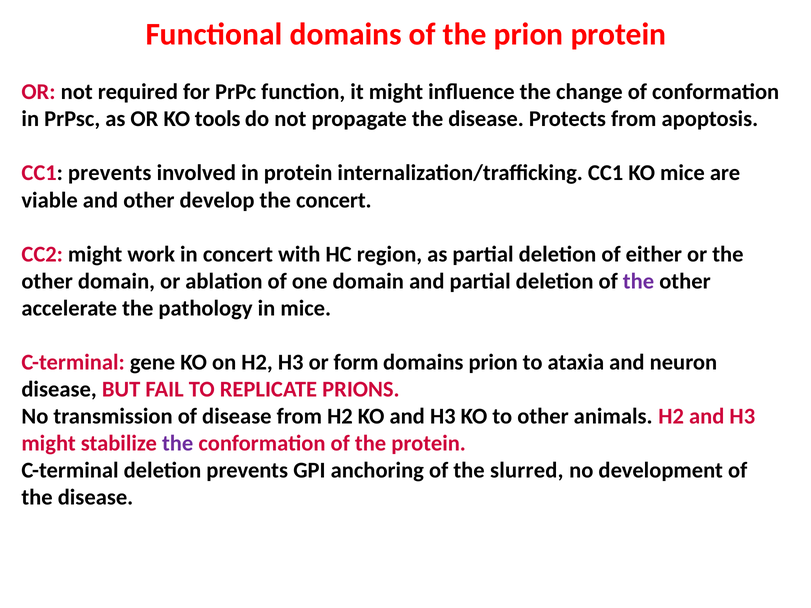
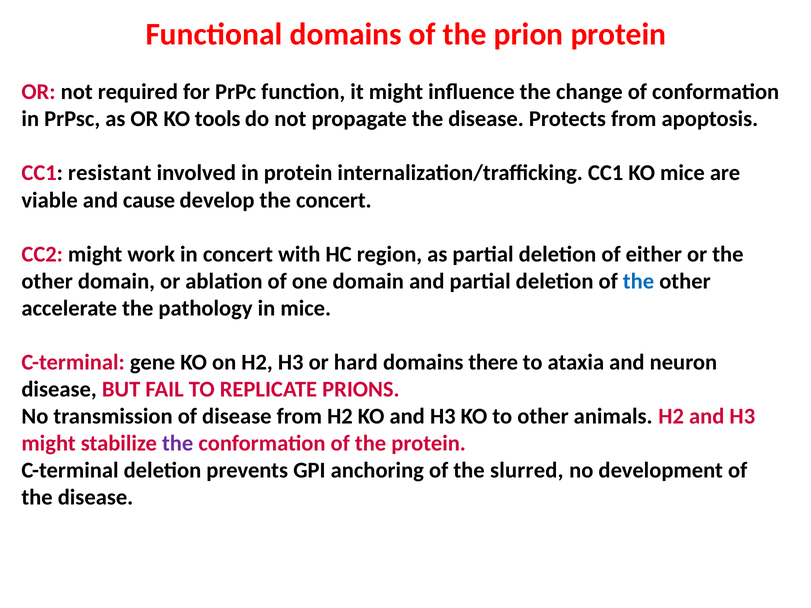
CC1 prevents: prevents -> resistant
and other: other -> cause
the at (638, 281) colour: purple -> blue
form: form -> hard
domains prion: prion -> there
